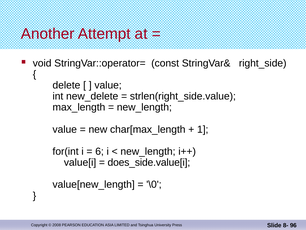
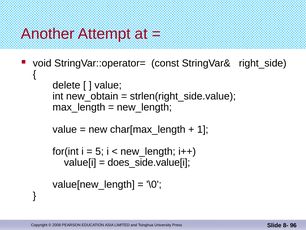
new_delete: new_delete -> new_obtain
6: 6 -> 5
